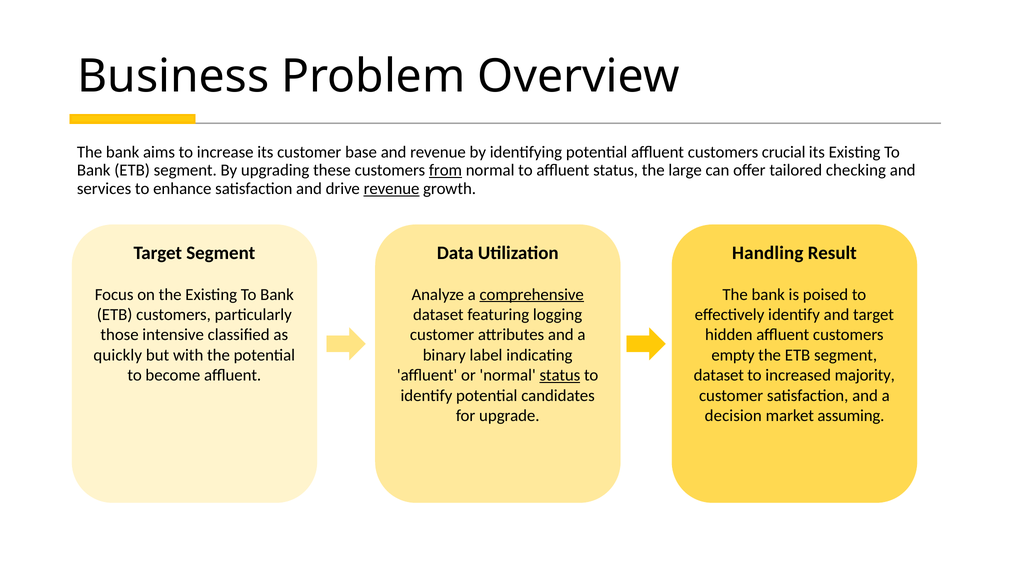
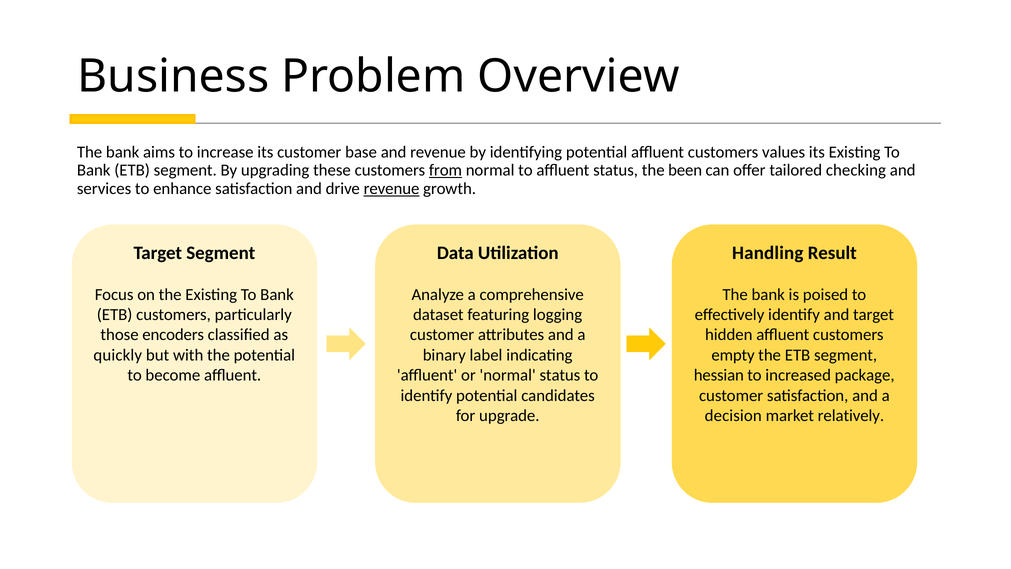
crucial: crucial -> values
large: large -> been
comprehensive underline: present -> none
intensive: intensive -> encoders
status at (560, 375) underline: present -> none
dataset at (719, 375): dataset -> hessian
majority: majority -> package
assuming: assuming -> relatively
